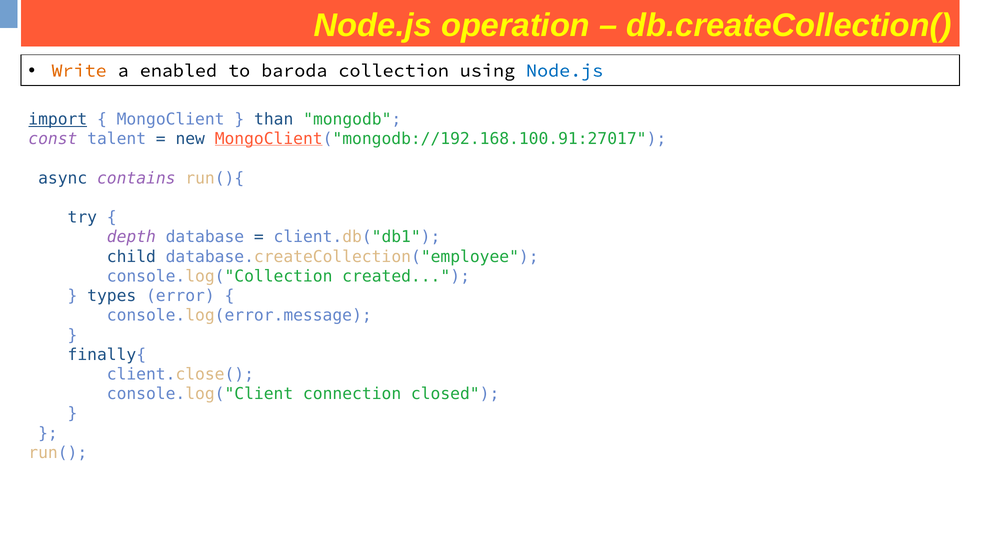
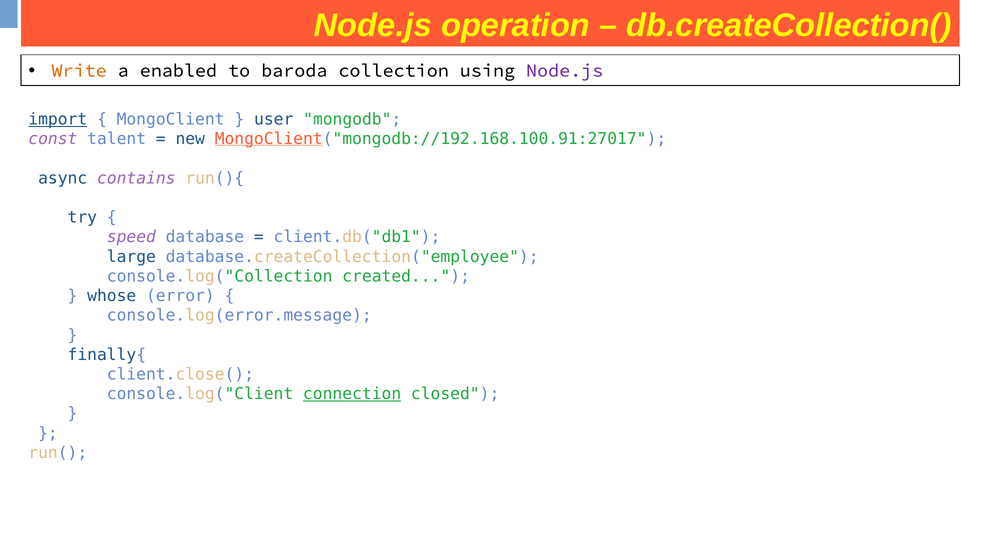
Node.js at (565, 71) colour: blue -> purple
than: than -> user
depth: depth -> speed
child: child -> large
types: types -> whose
connection underline: none -> present
